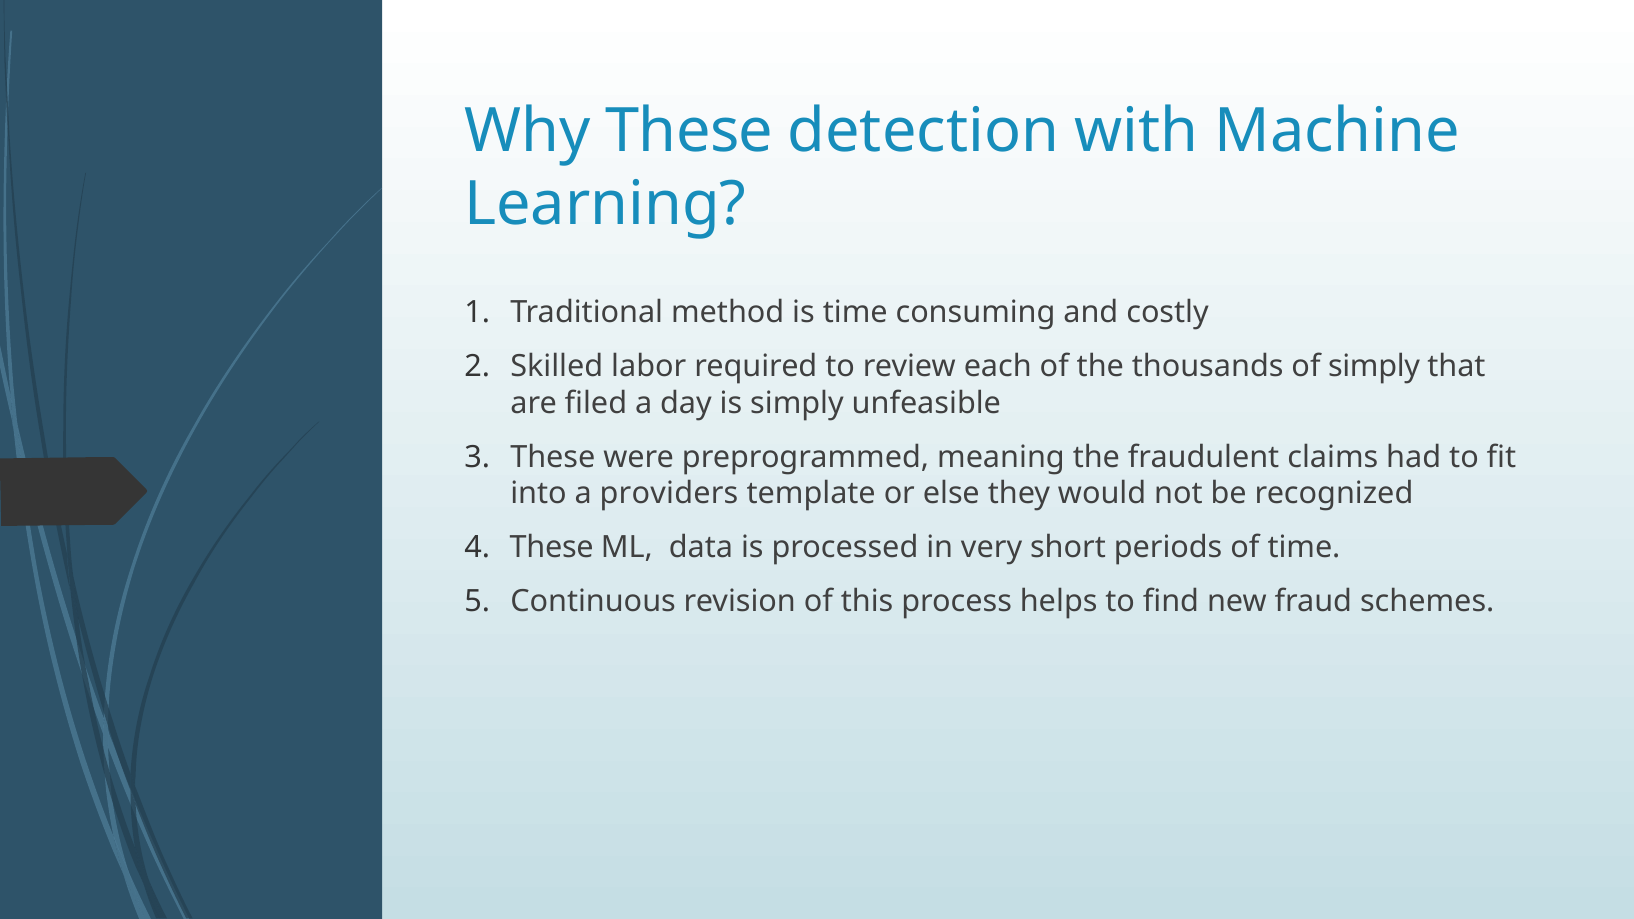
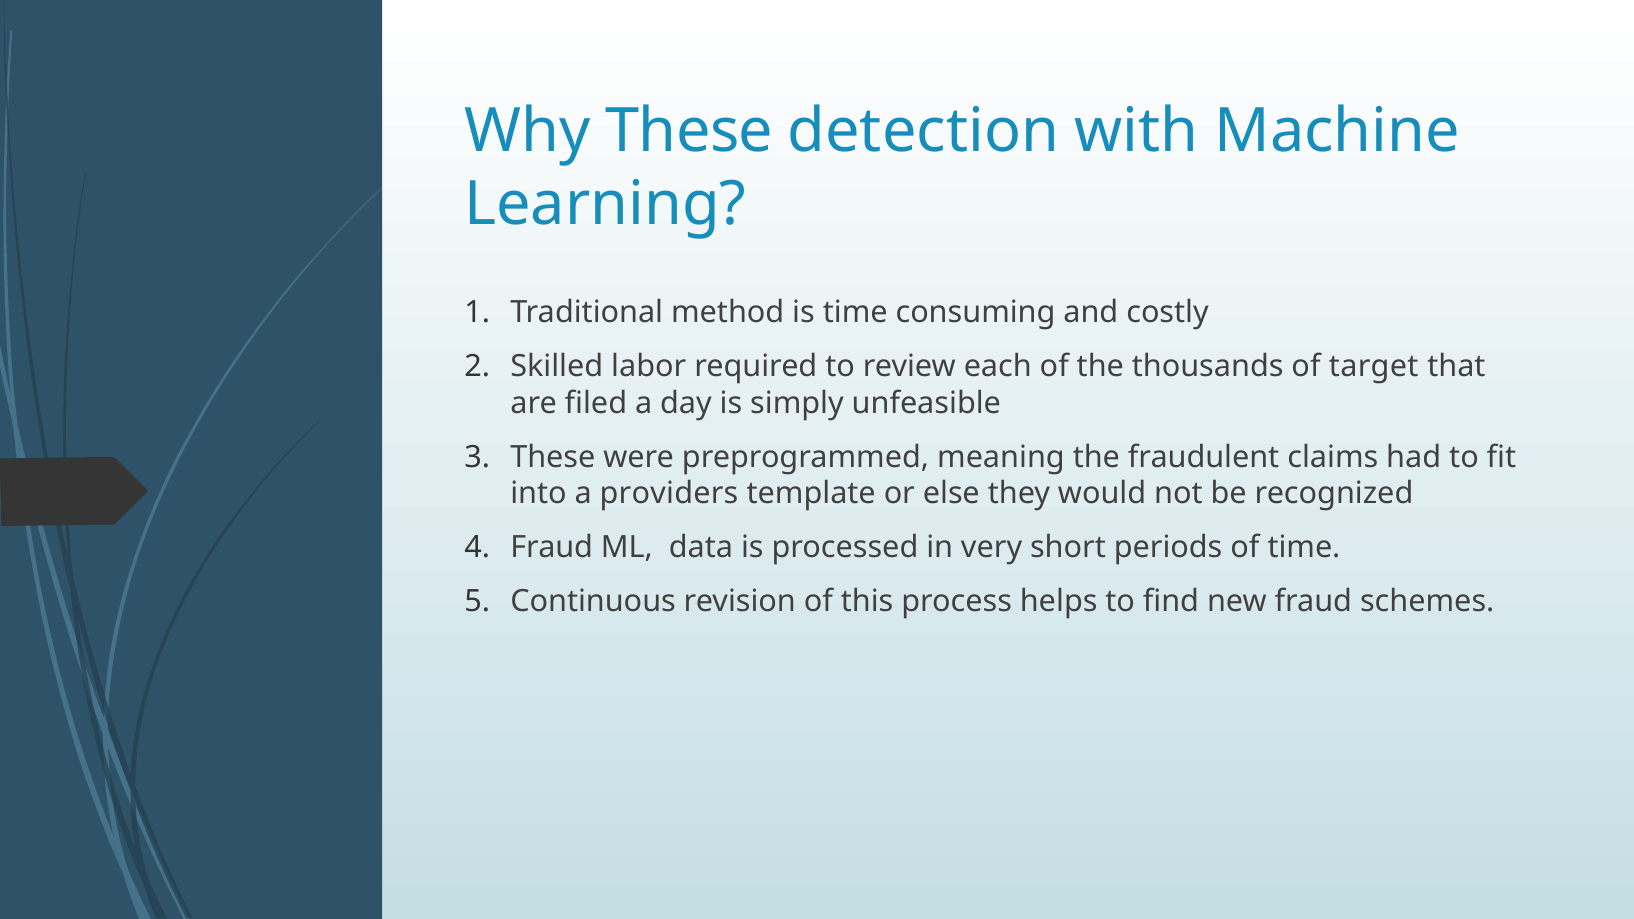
of simply: simply -> target
These at (552, 548): These -> Fraud
